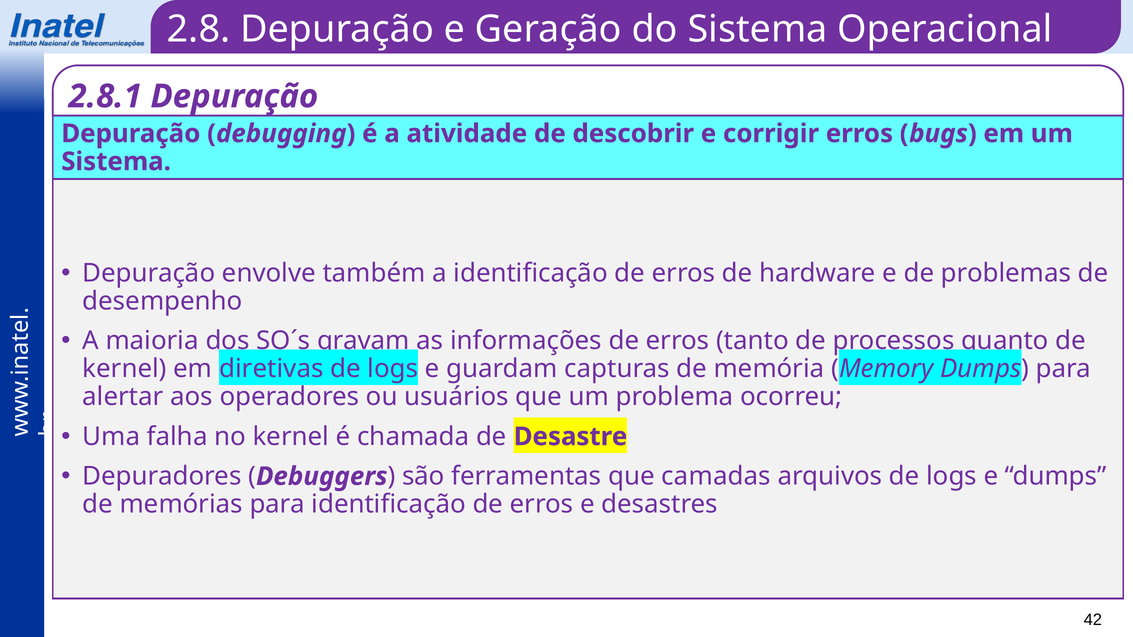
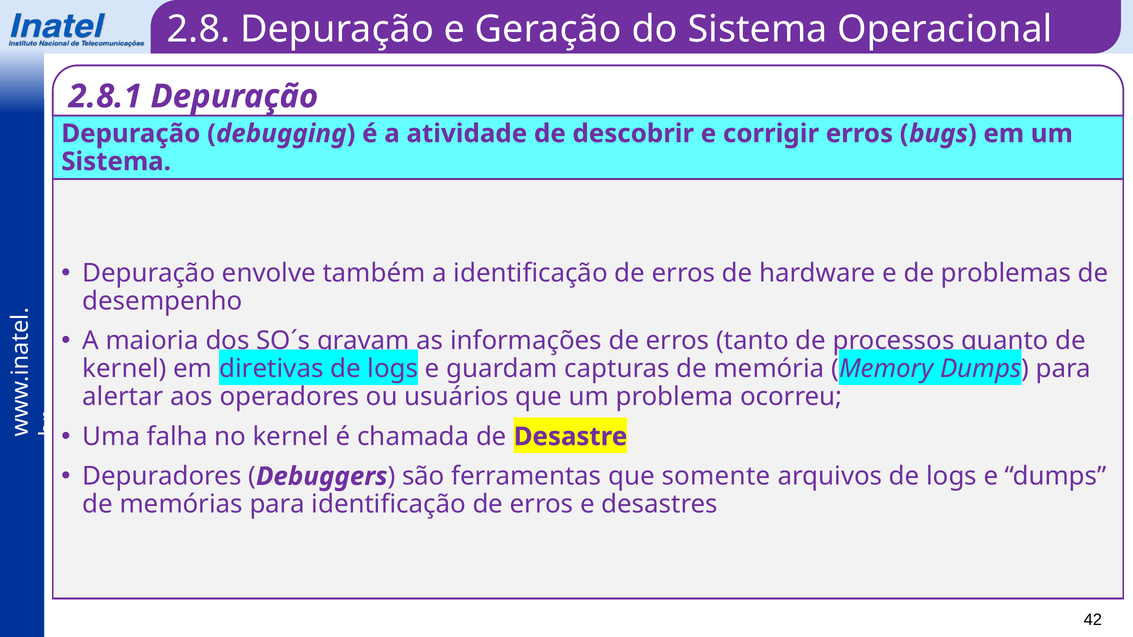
camadas: camadas -> somente
